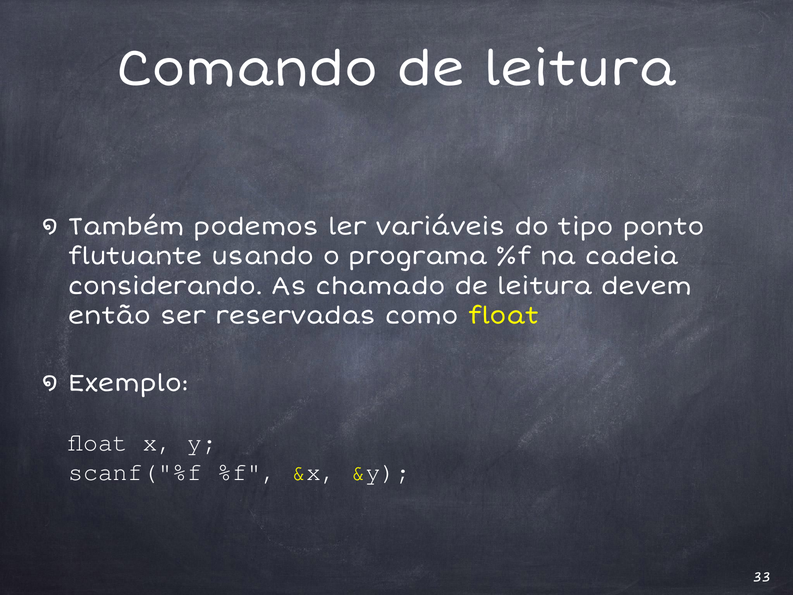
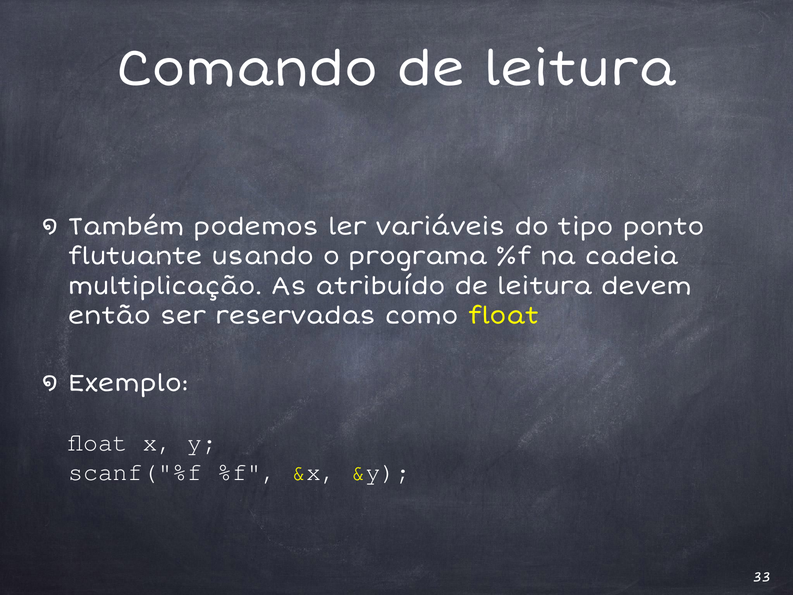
considerando: considerando -> multiplicação
chamado: chamado -> atribuído
